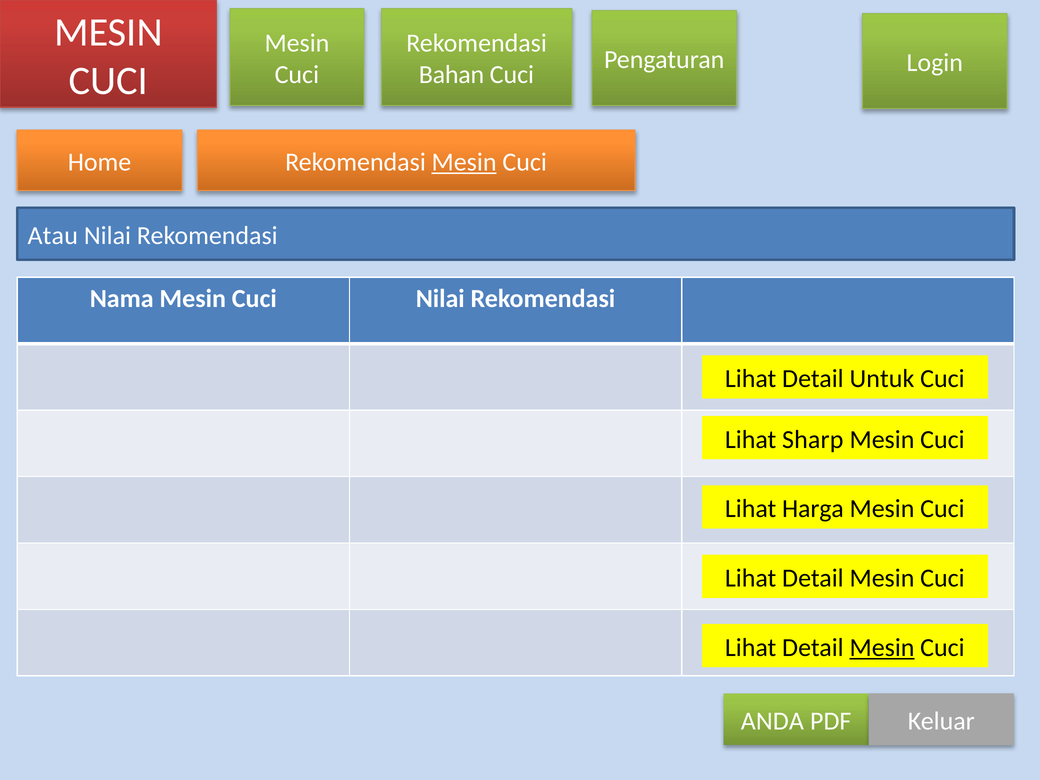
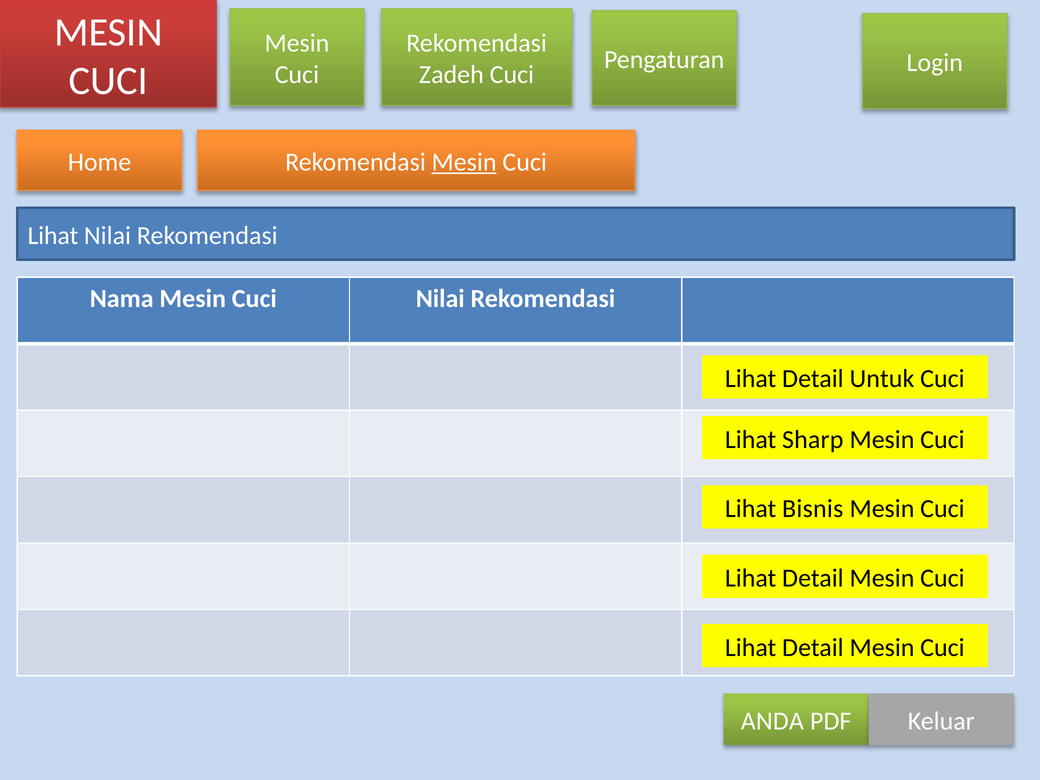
Bahan: Bahan -> Zadeh
Atau at (53, 236): Atau -> Lihat
Harga: Harga -> Bisnis
Mesin at (882, 647) underline: present -> none
